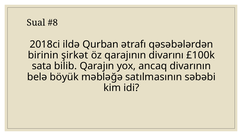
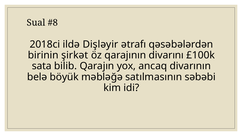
Qurban: Qurban -> Dişləyir
